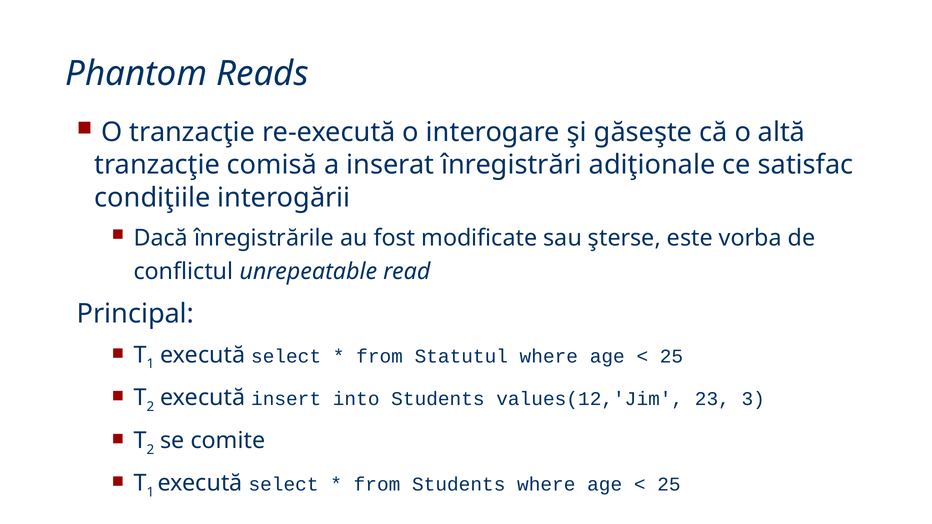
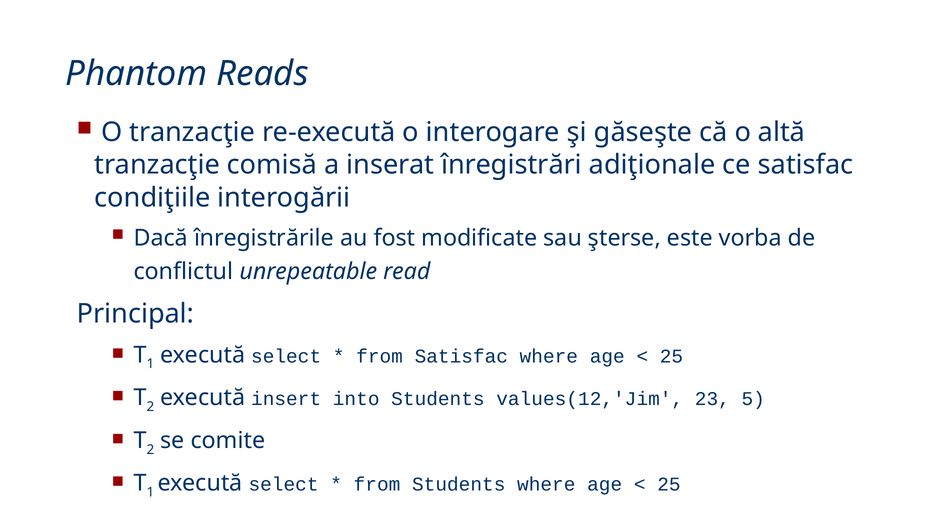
from Statutul: Statutul -> Satisfac
3: 3 -> 5
